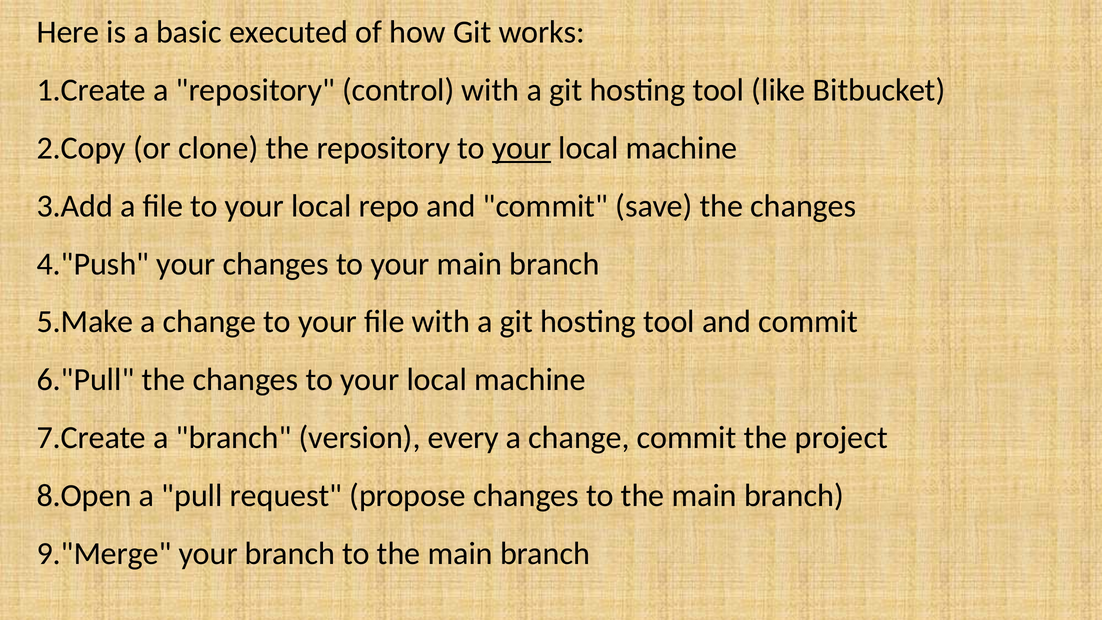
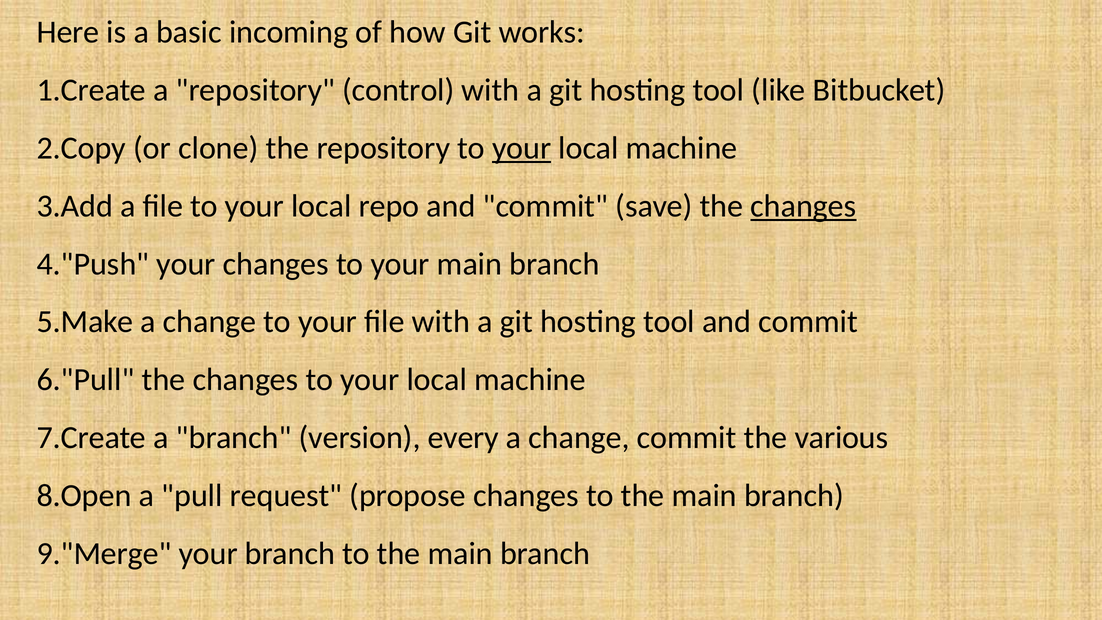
executed: executed -> incoming
changes at (803, 206) underline: none -> present
project: project -> various
